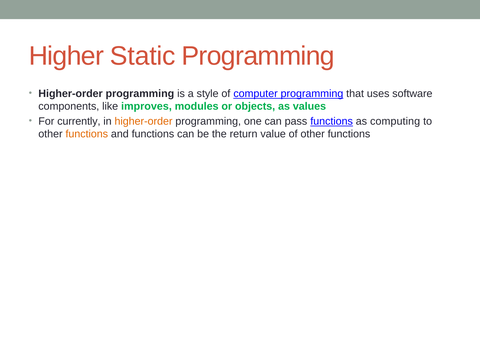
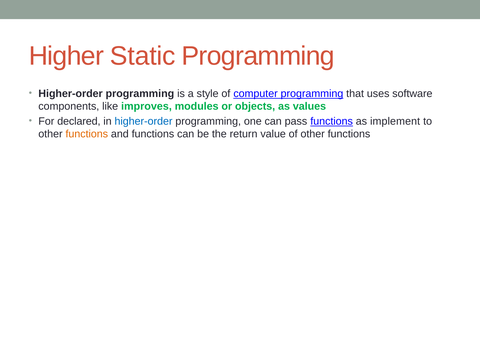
currently: currently -> declared
higher-order at (144, 121) colour: orange -> blue
computing: computing -> implement
